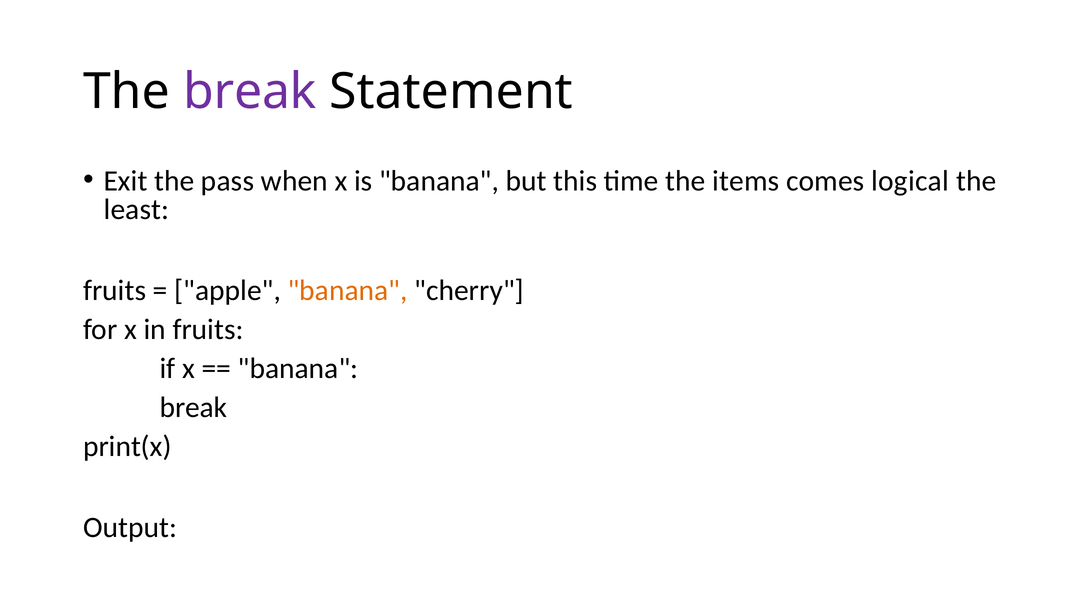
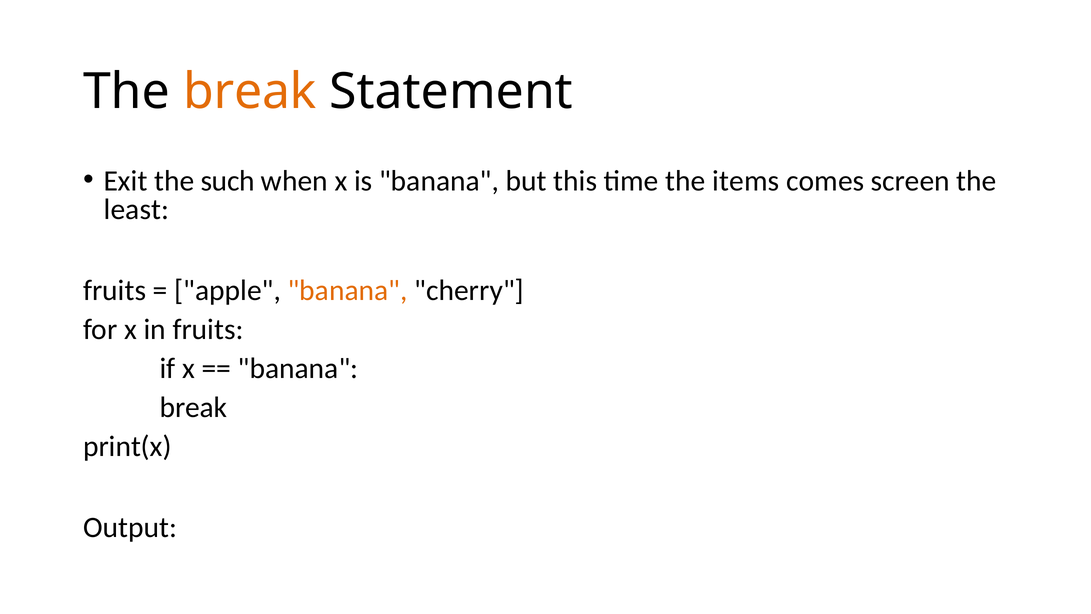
break at (250, 92) colour: purple -> orange
pass: pass -> such
logical: logical -> screen
